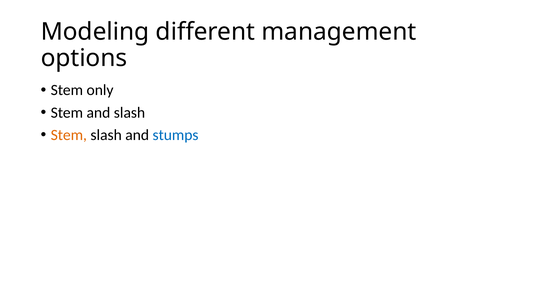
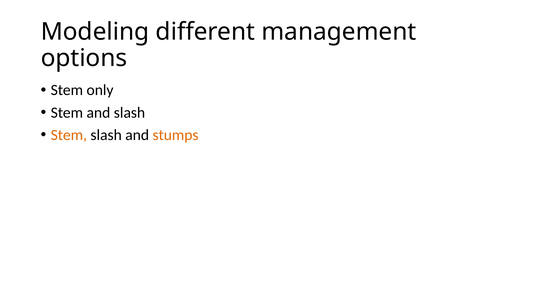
stumps colour: blue -> orange
